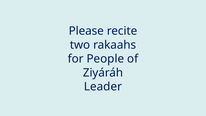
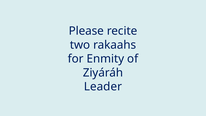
People: People -> Enmity
